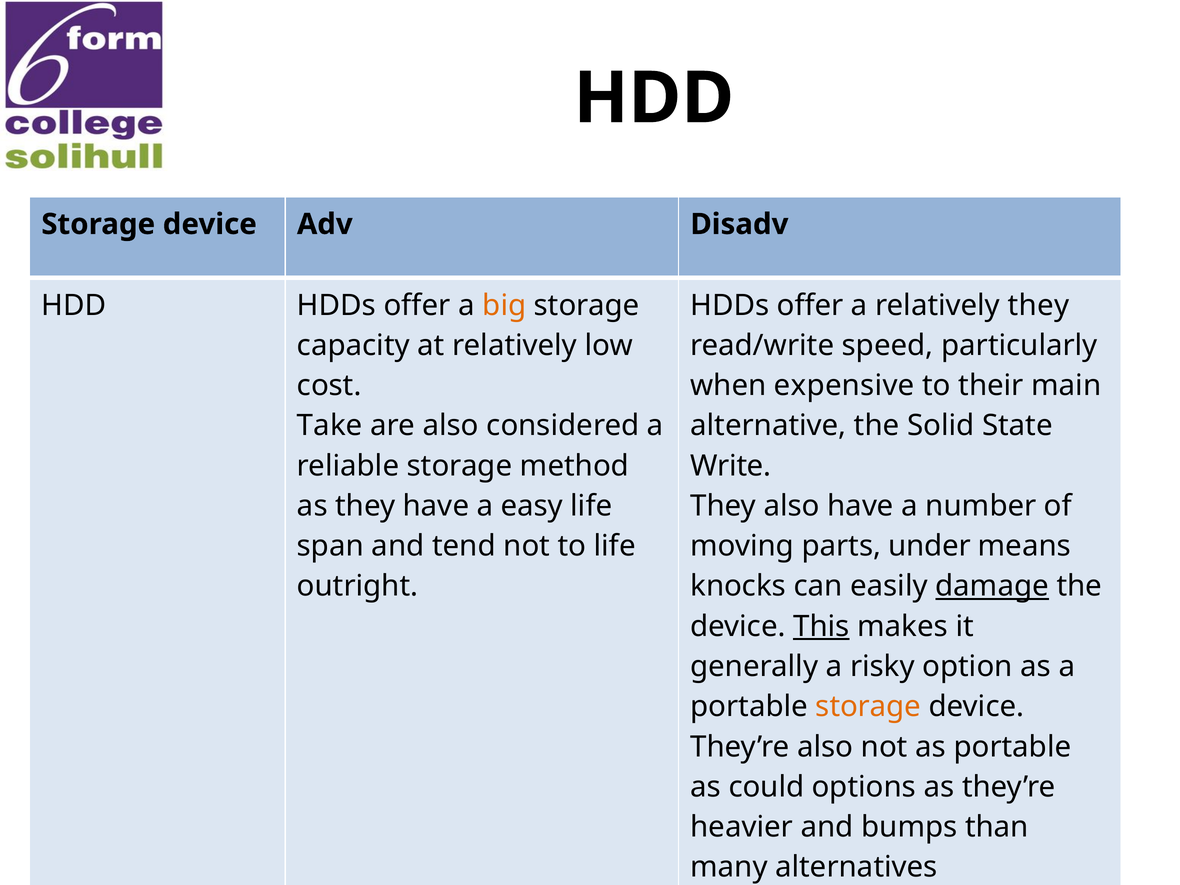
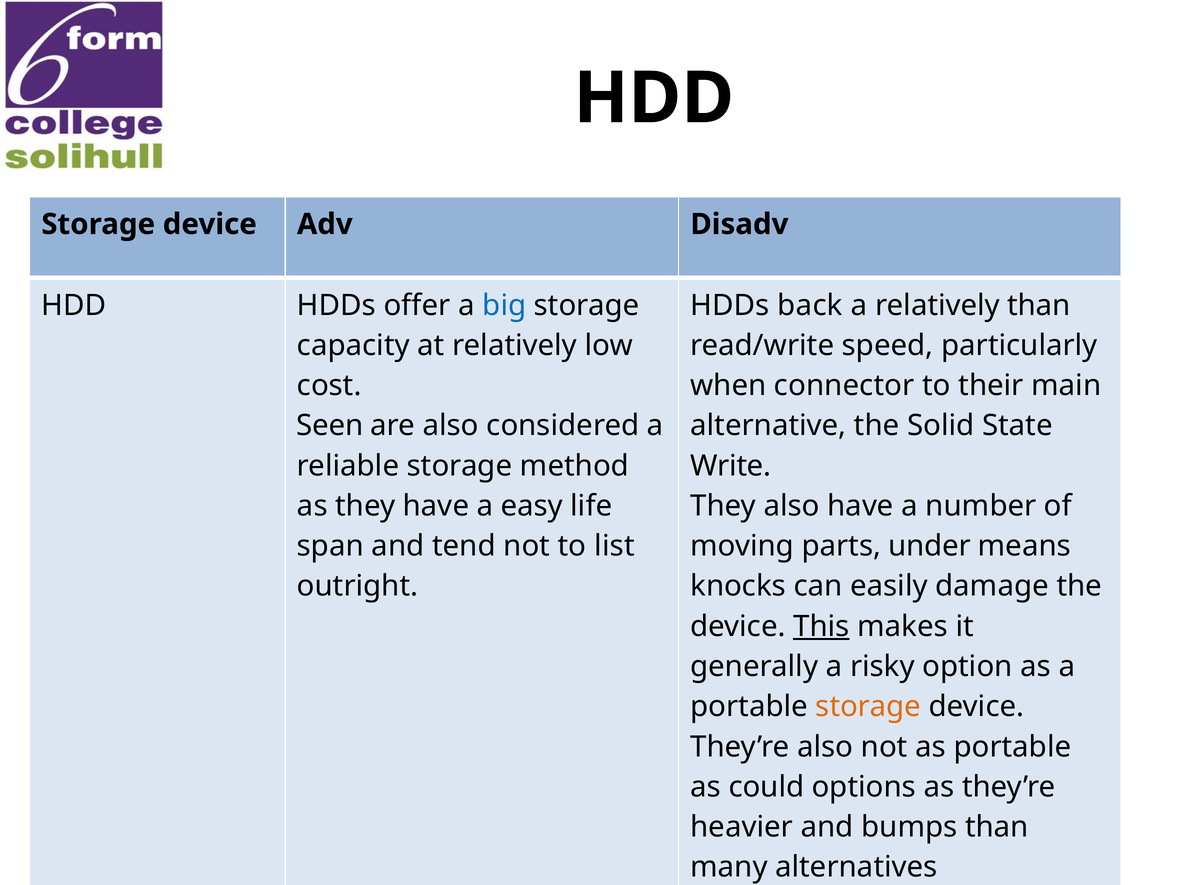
big colour: orange -> blue
offer at (810, 305): offer -> back
relatively they: they -> than
expensive: expensive -> connector
Take: Take -> Seen
to life: life -> list
damage underline: present -> none
